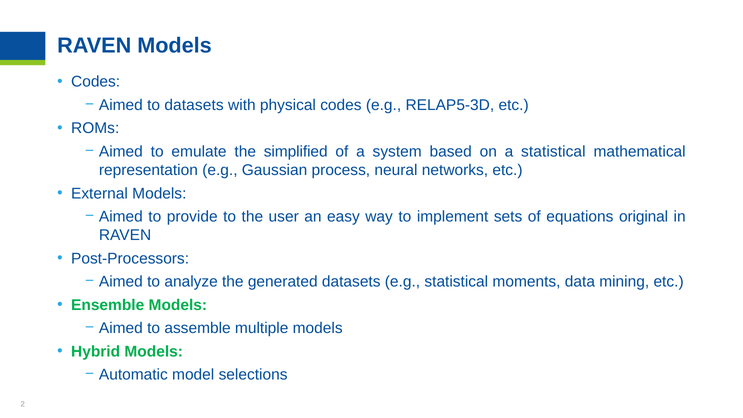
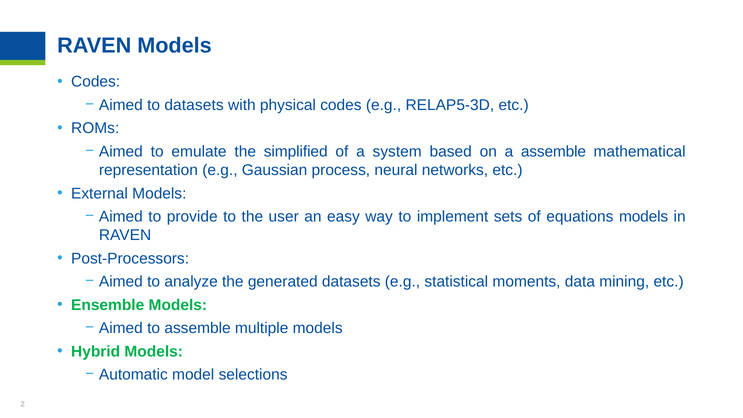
a statistical: statistical -> assemble
equations original: original -> models
